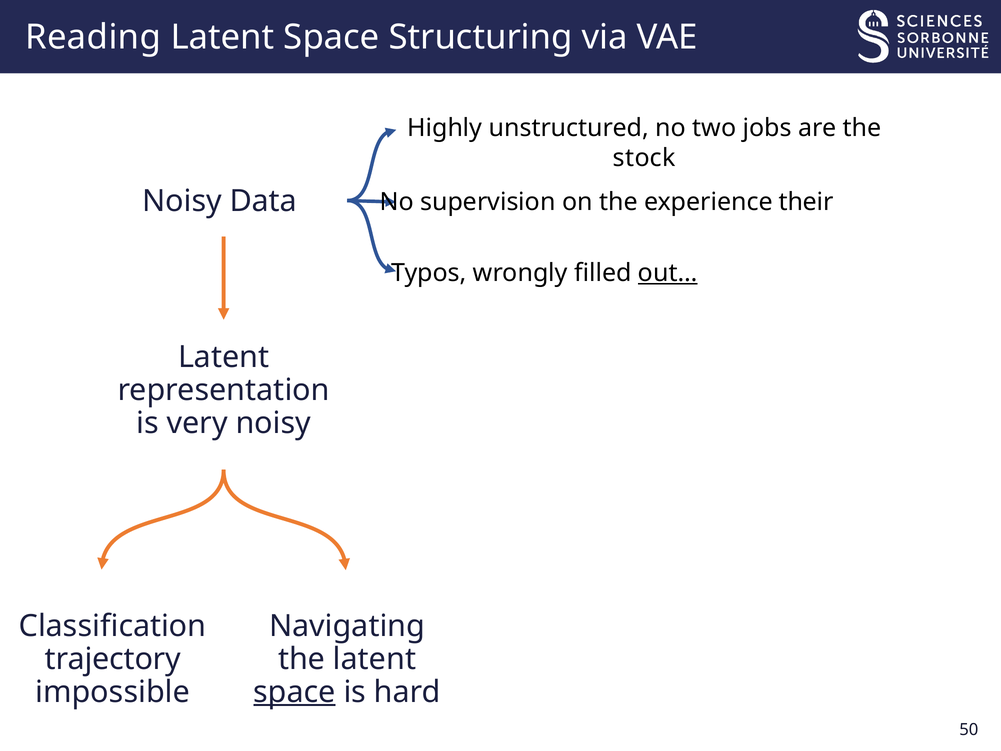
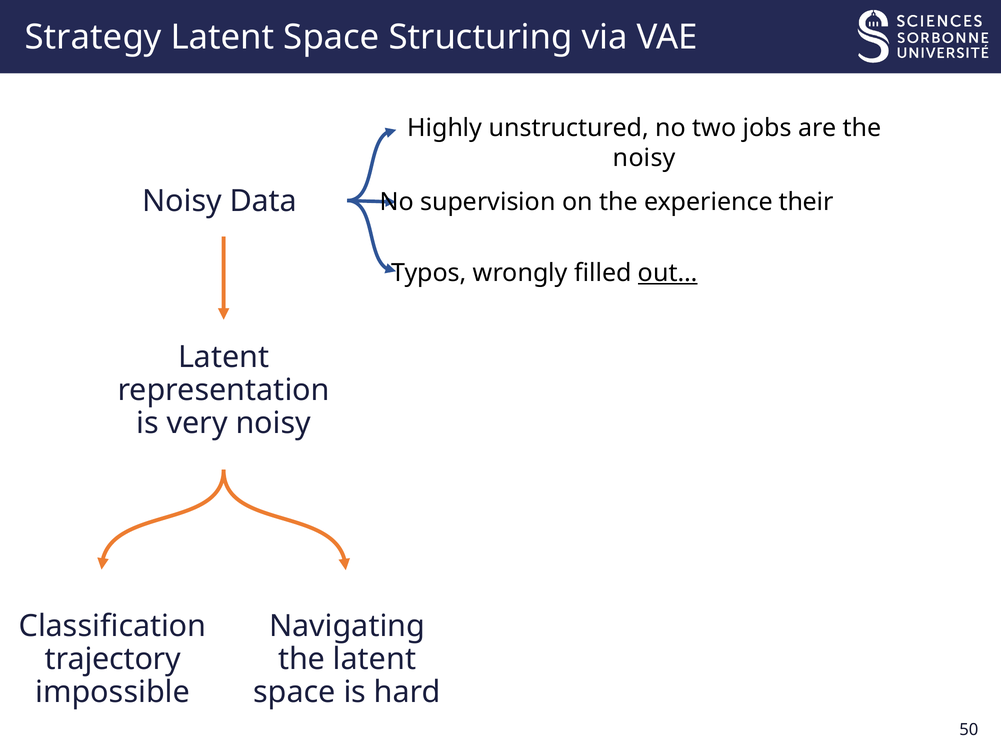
Reading: Reading -> Strategy
stock at (644, 158): stock -> noisy
space at (295, 692) underline: present -> none
